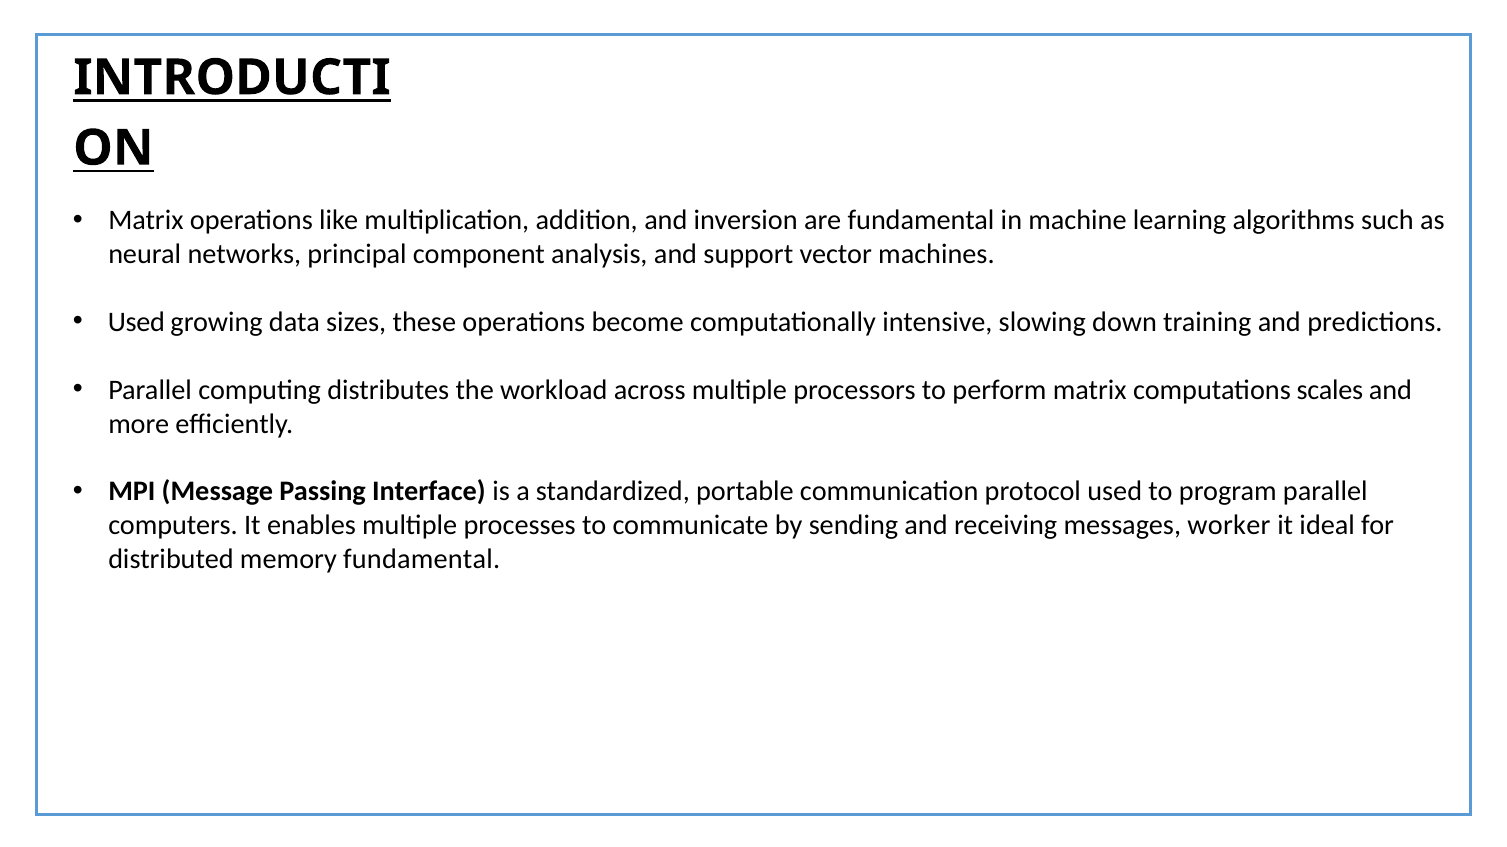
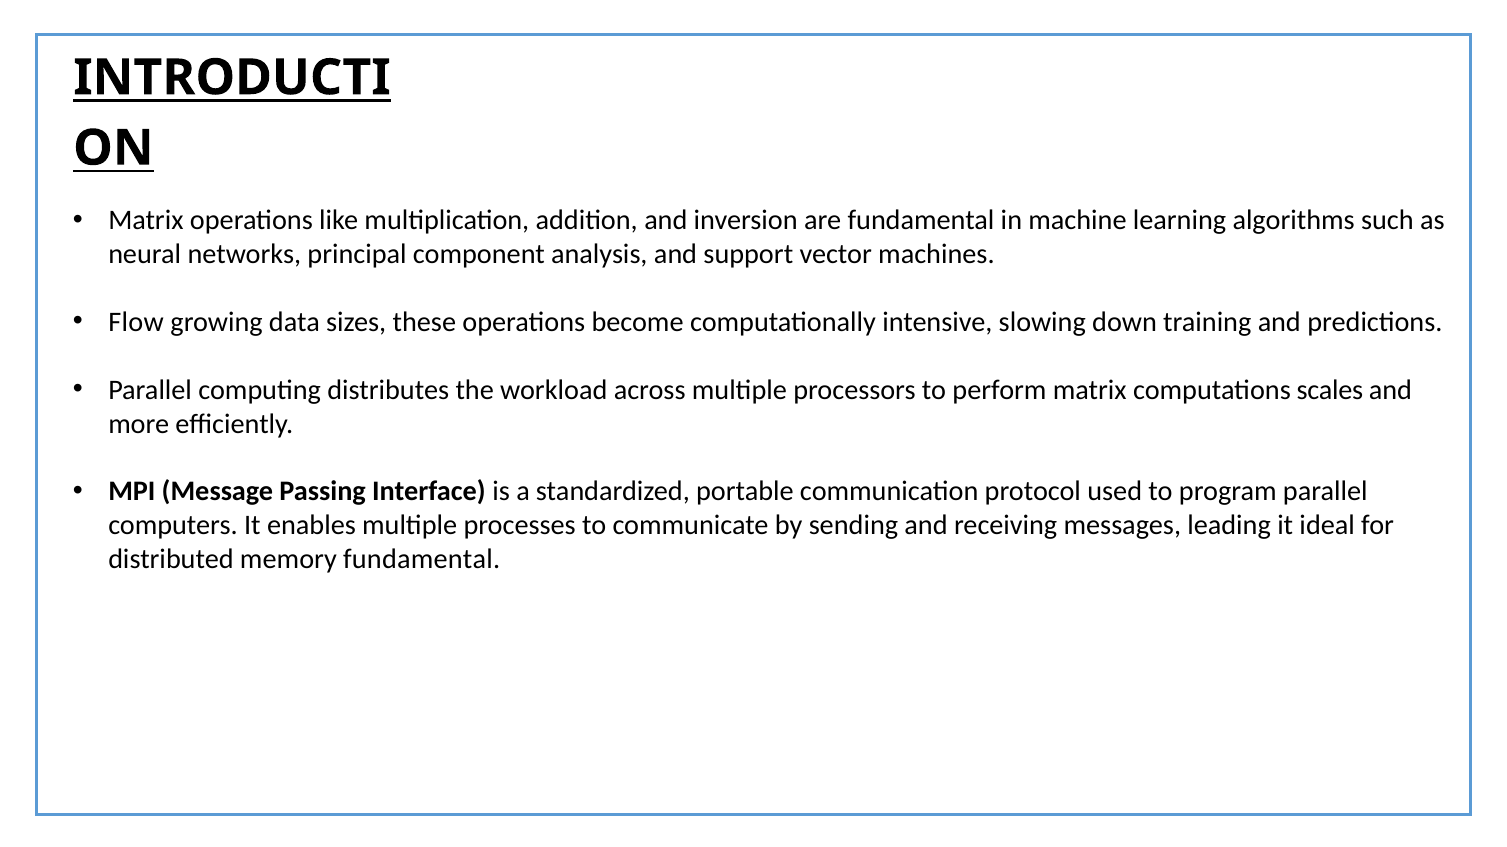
Used at (136, 322): Used -> Flow
worker: worker -> leading
